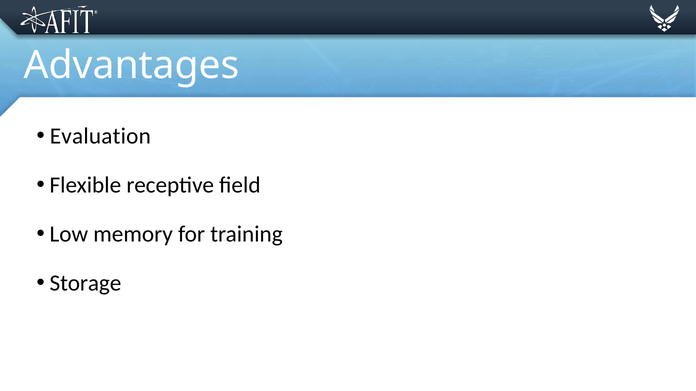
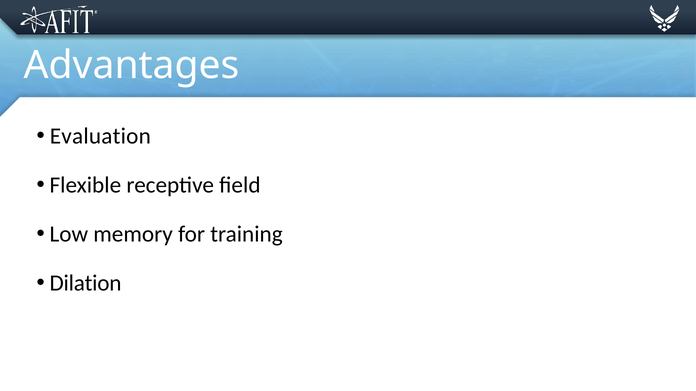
Storage: Storage -> Dilation
